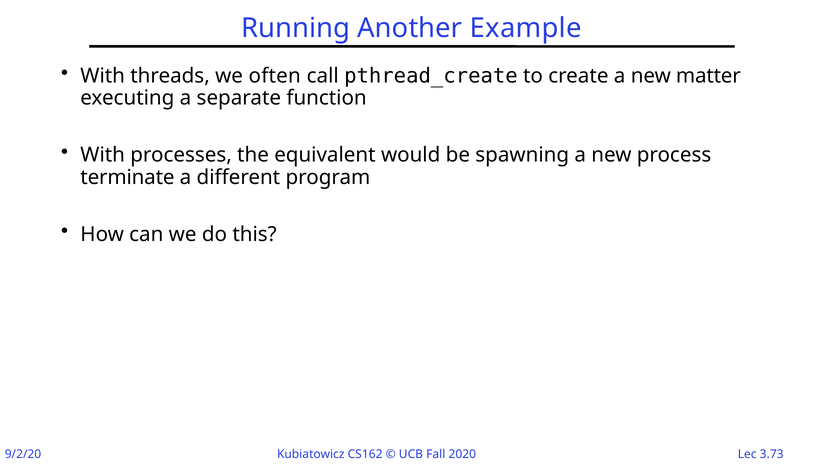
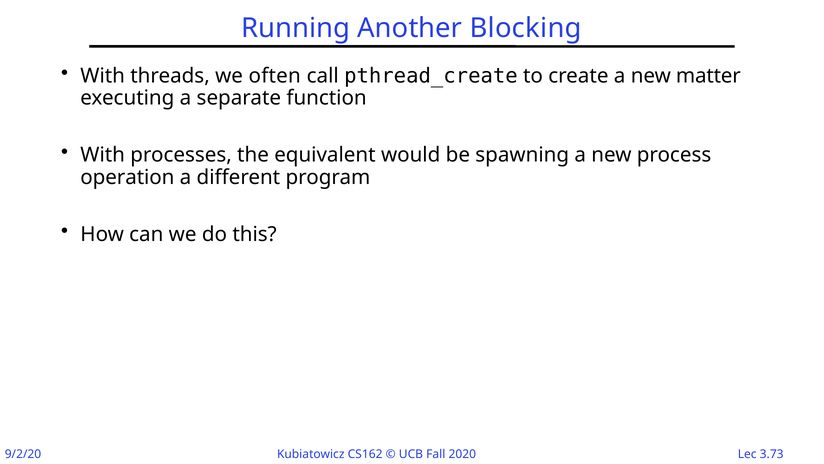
Example: Example -> Blocking
terminate: terminate -> operation
